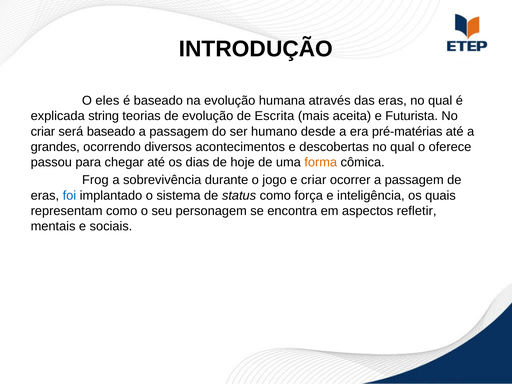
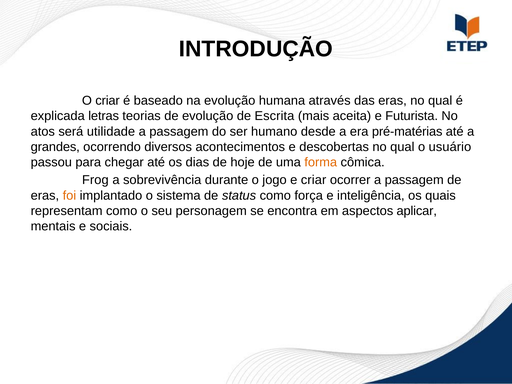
O eles: eles -> criar
string: string -> letras
criar at (43, 131): criar -> atos
será baseado: baseado -> utilidade
oferece: oferece -> usuário
foi colour: blue -> orange
refletir: refletir -> aplicar
